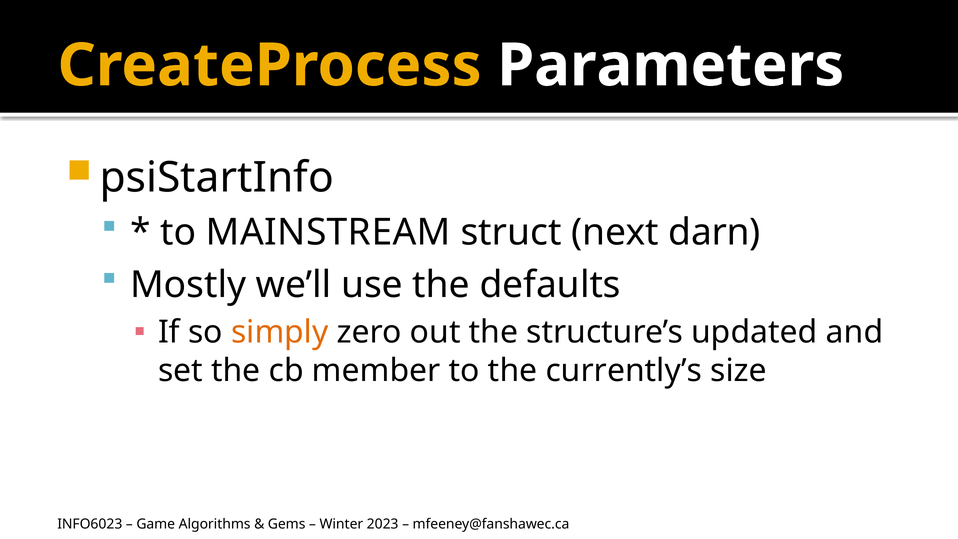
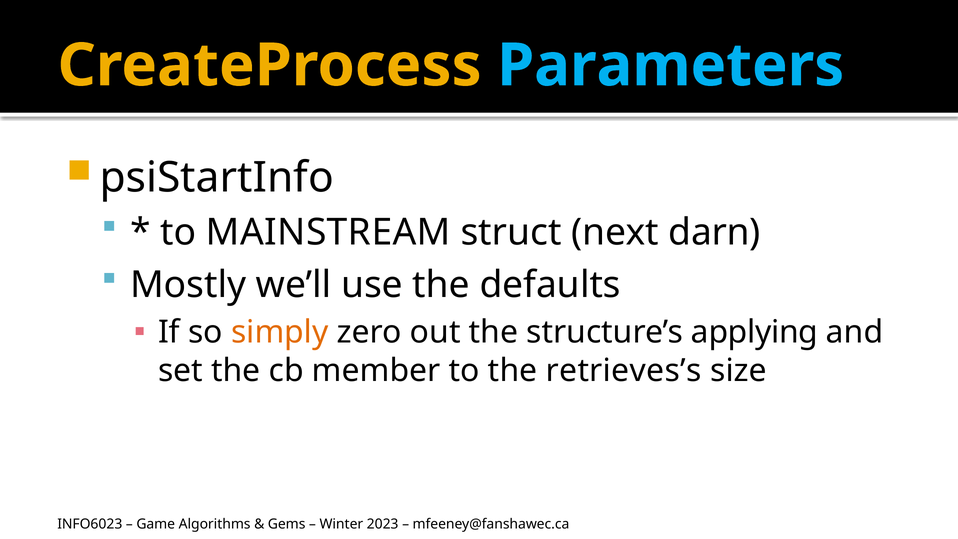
Parameters colour: white -> light blue
updated: updated -> applying
currently’s: currently’s -> retrieves’s
